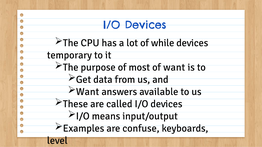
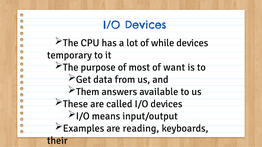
Want at (88, 92): Want -> Them
confuse: confuse -> reading
level: level -> their
